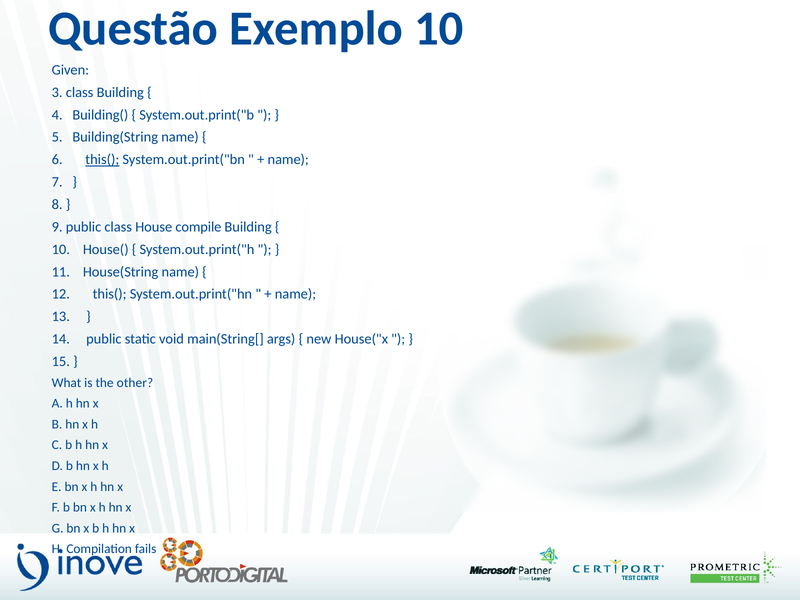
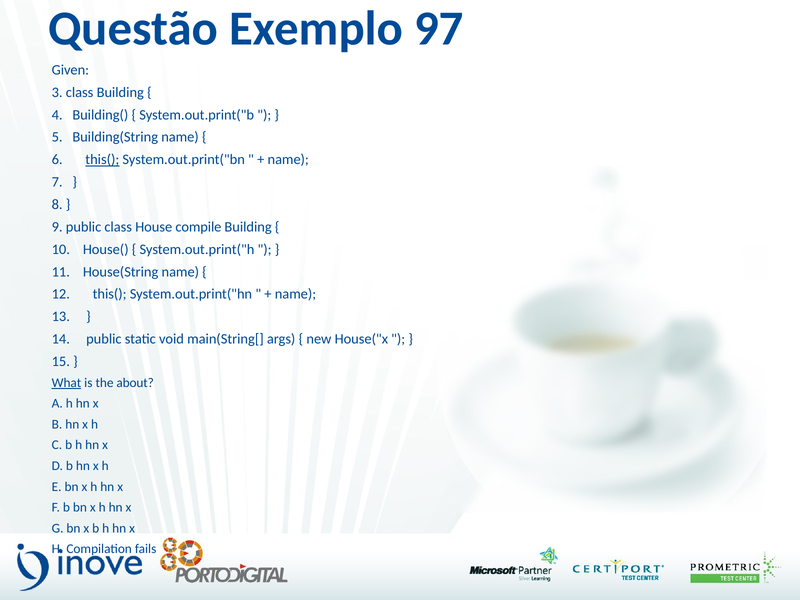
Exemplo 10: 10 -> 97
What underline: none -> present
other: other -> about
